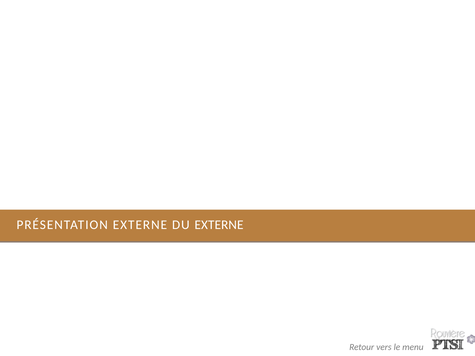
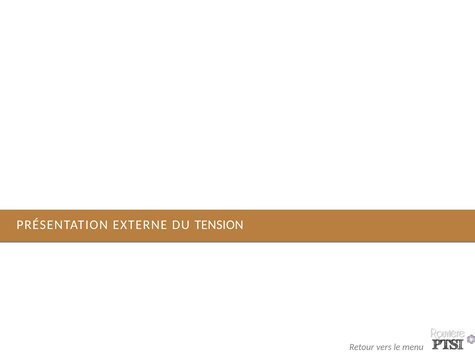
DU EXTERNE: EXTERNE -> TENSION
